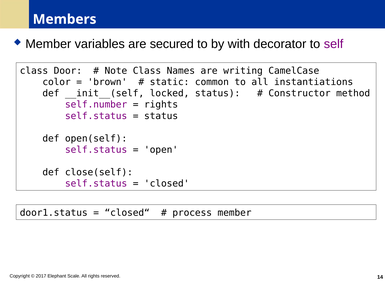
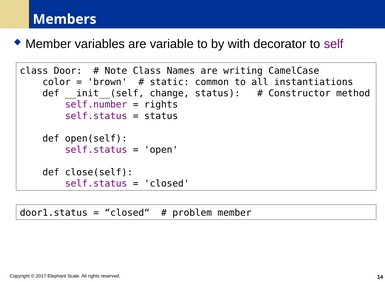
secured: secured -> variable
locked: locked -> change
process: process -> problem
